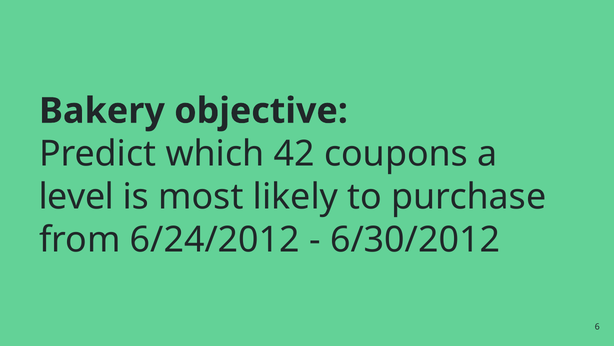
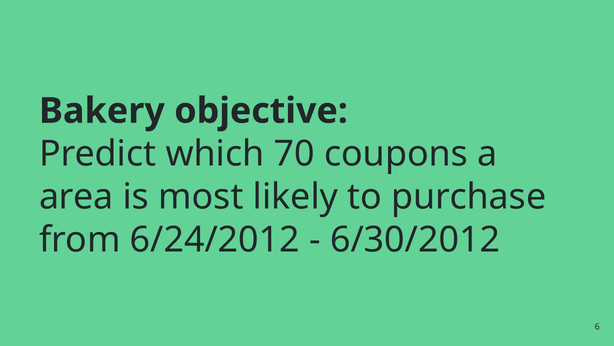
42: 42 -> 70
level: level -> area
